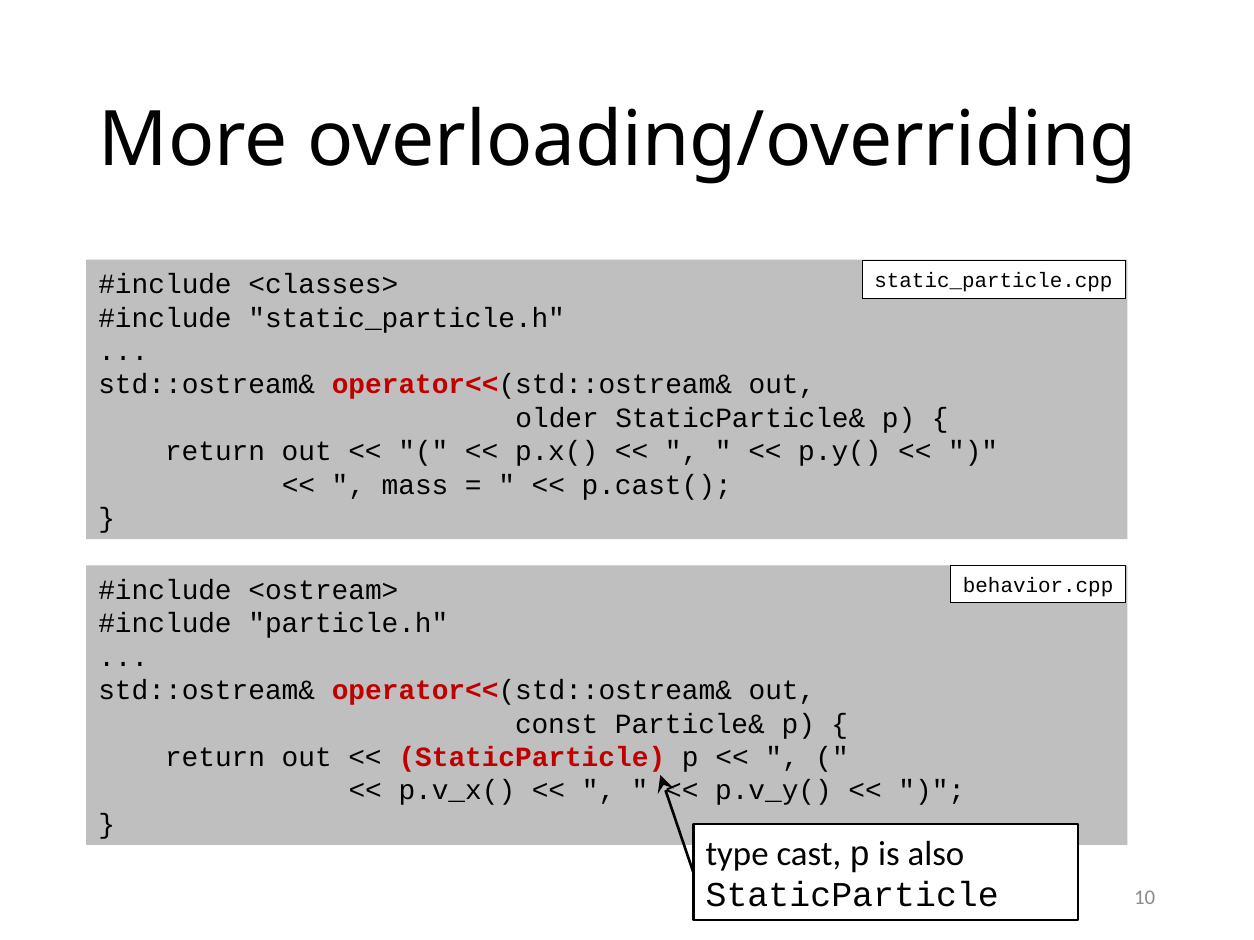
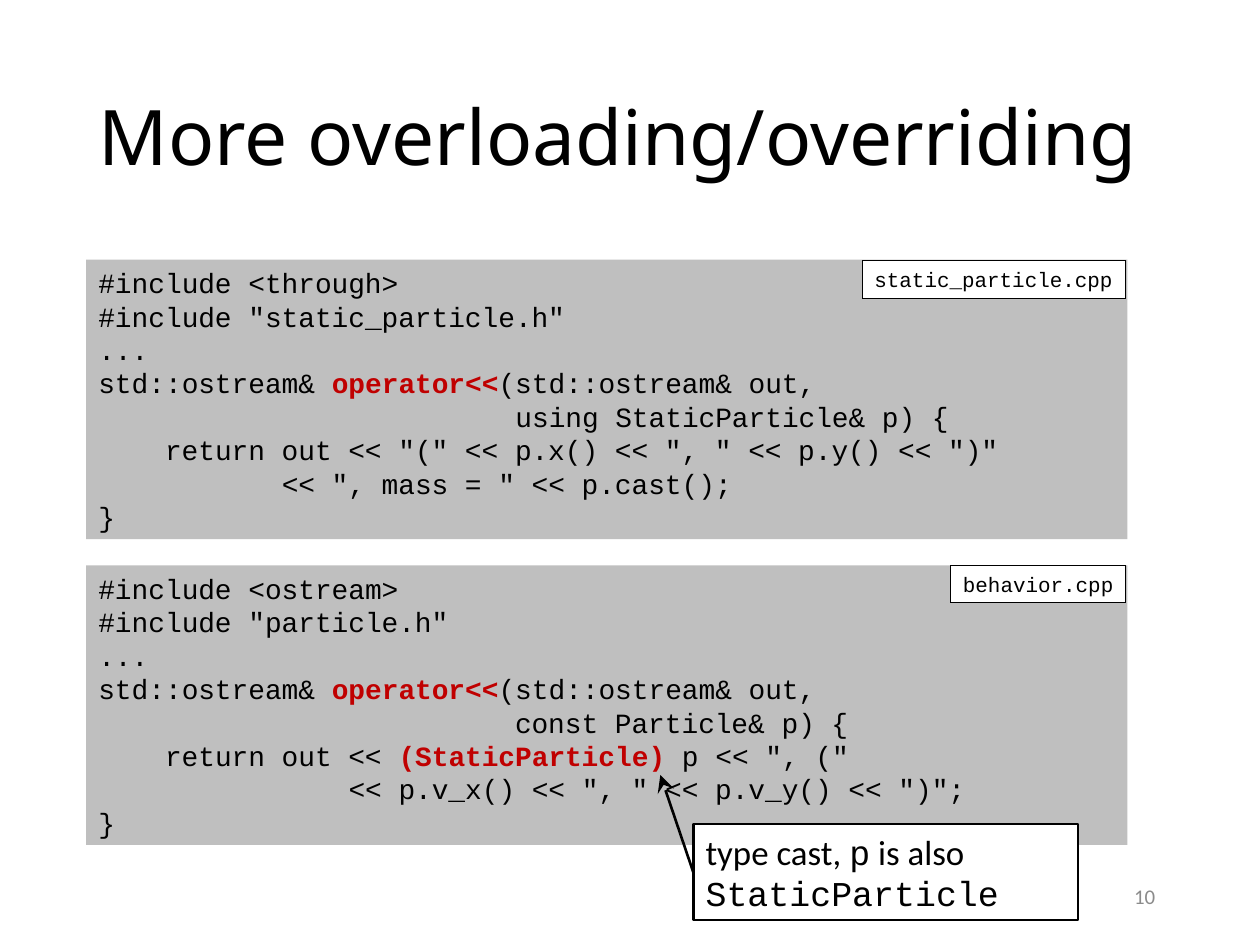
<classes>: <classes> -> <through>
older: older -> using
